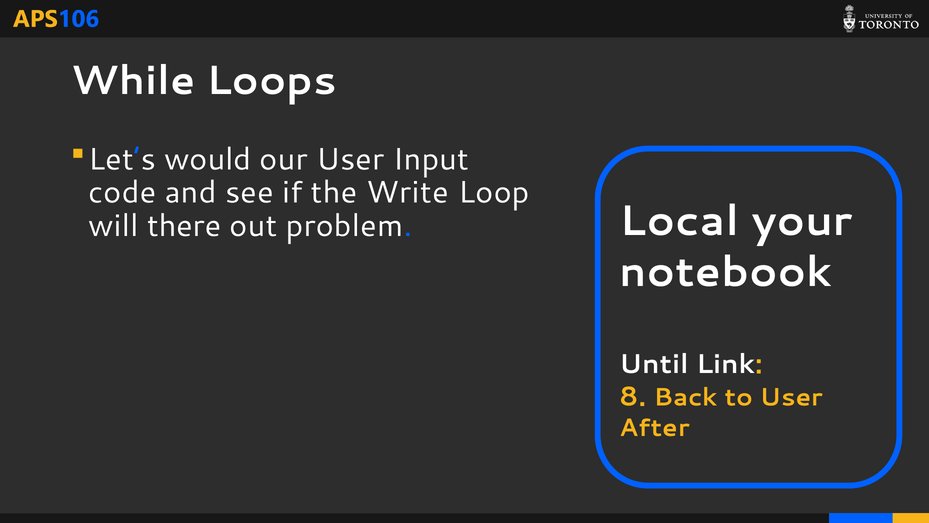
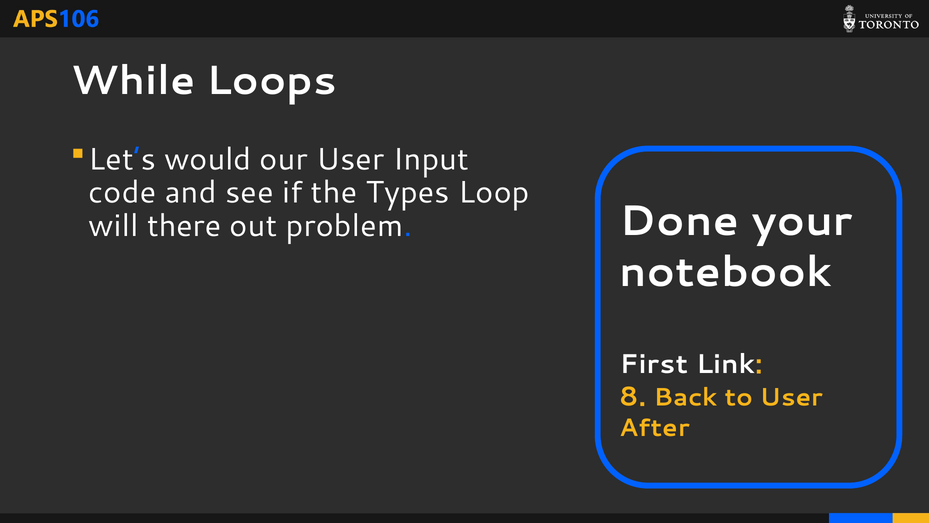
Write: Write -> Types
Local: Local -> Done
Until: Until -> First
